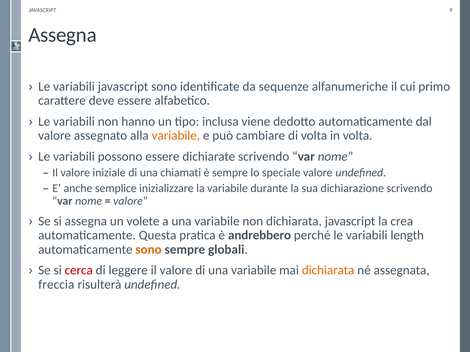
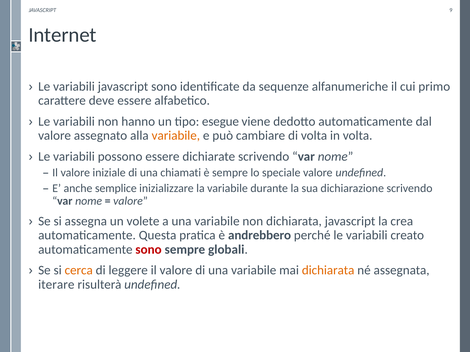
Assegna at (63, 35): Assegna -> Internet
inclusa: inclusa -> esegue
length: length -> creato
sono at (149, 250) colour: orange -> red
cerca colour: red -> orange
freccia: freccia -> iterare
